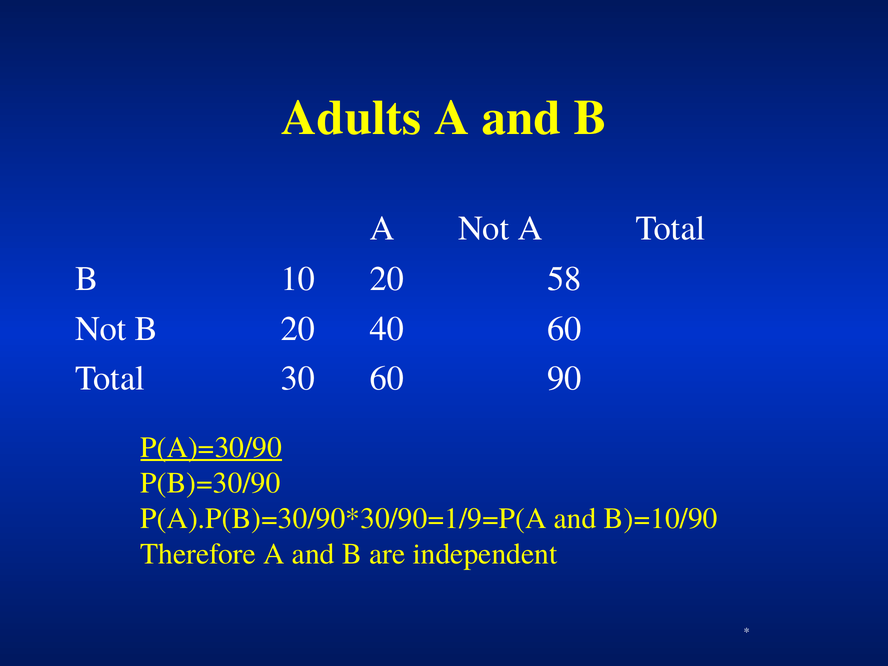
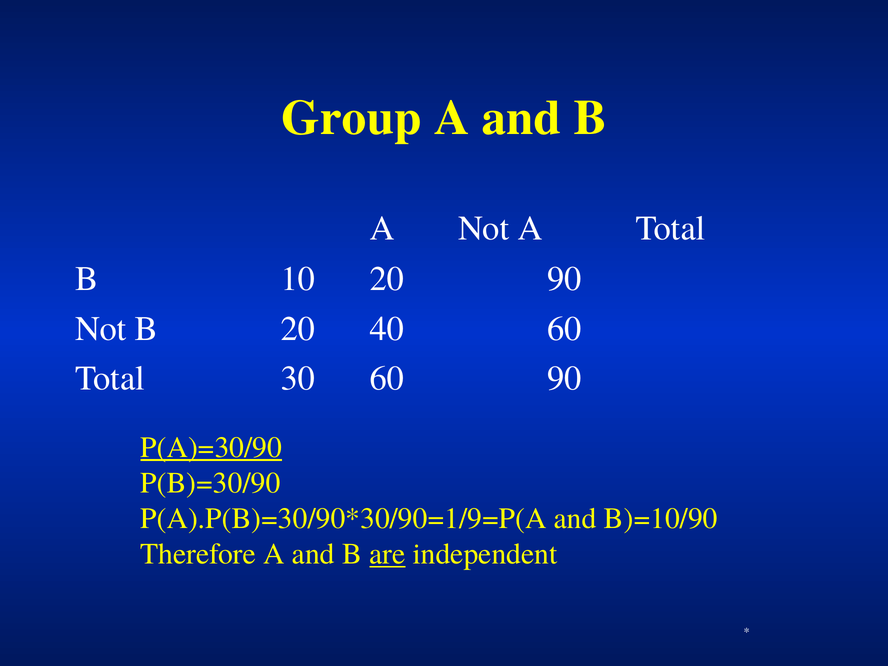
Adults: Adults -> Group
20 58: 58 -> 90
are underline: none -> present
